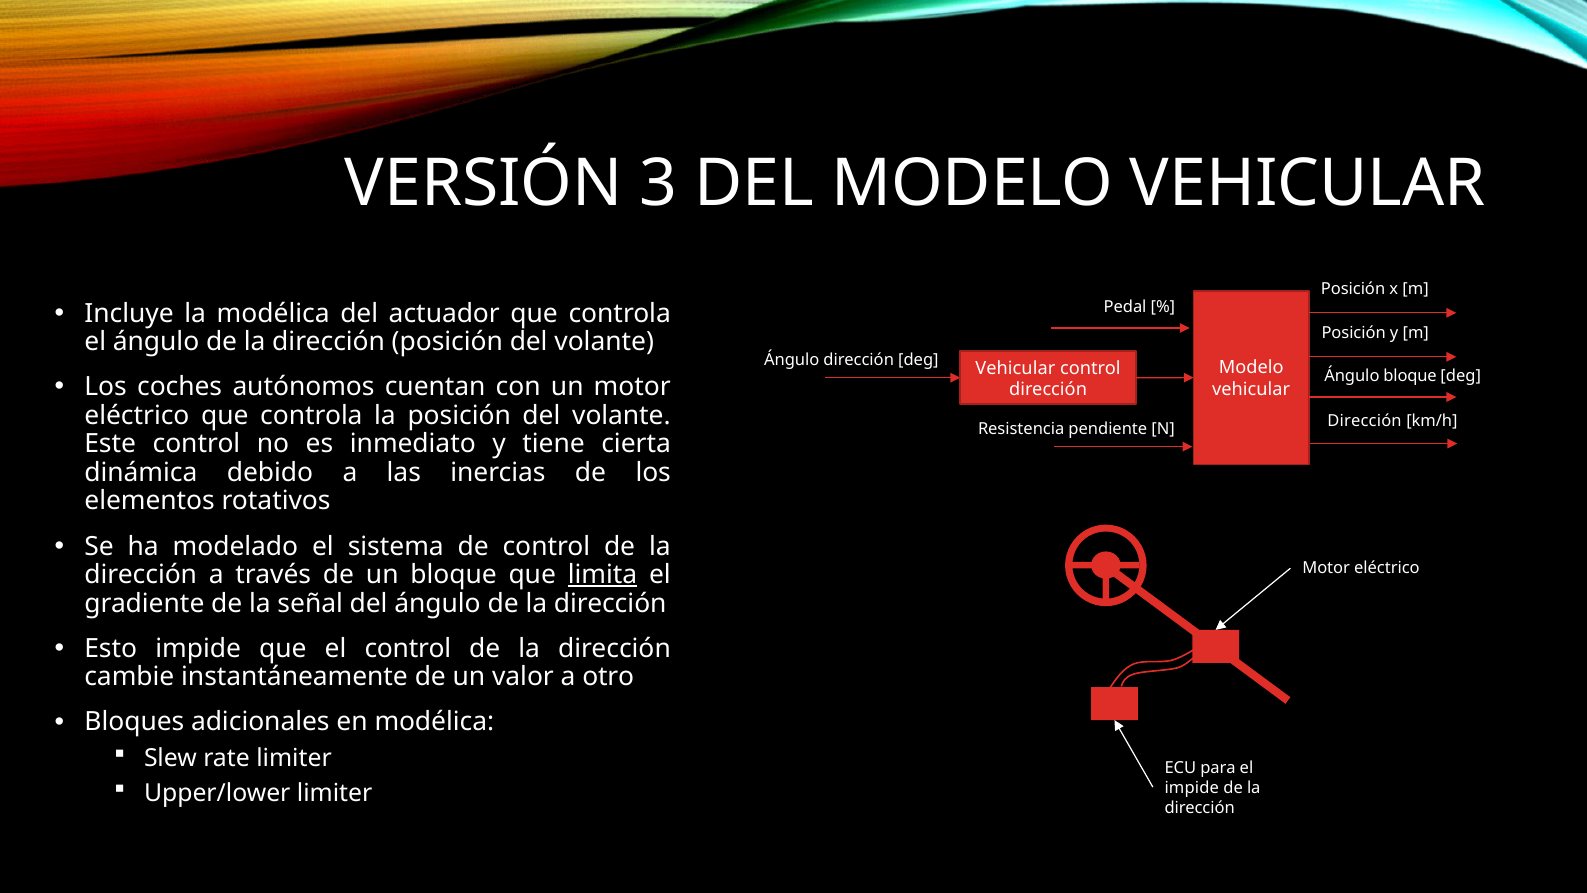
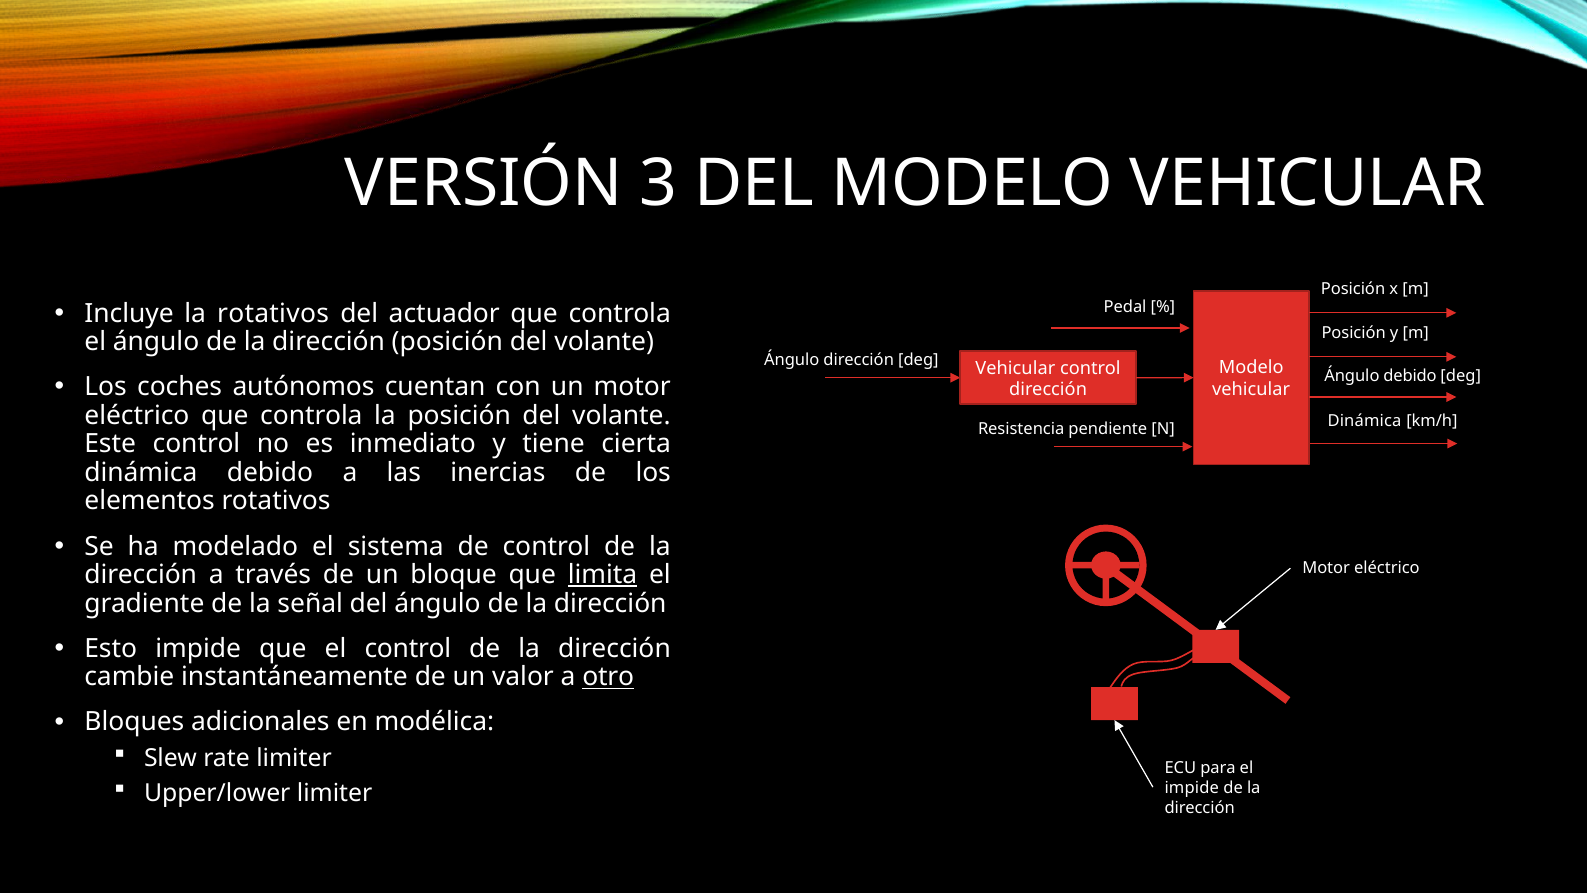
la modélica: modélica -> rotativos
Ángulo bloque: bloque -> debido
N Dirección: Dirección -> Dinámica
otro underline: none -> present
